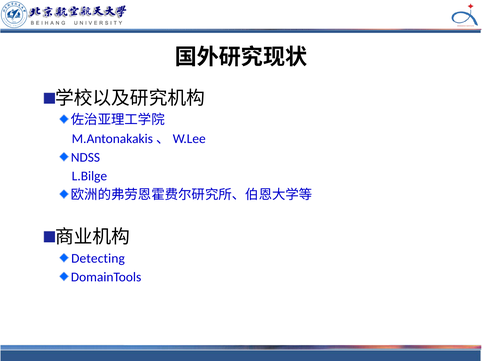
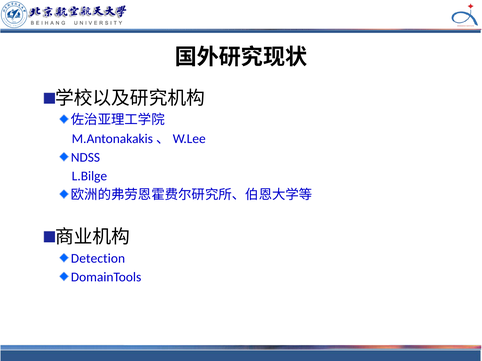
Detecting: Detecting -> Detection
